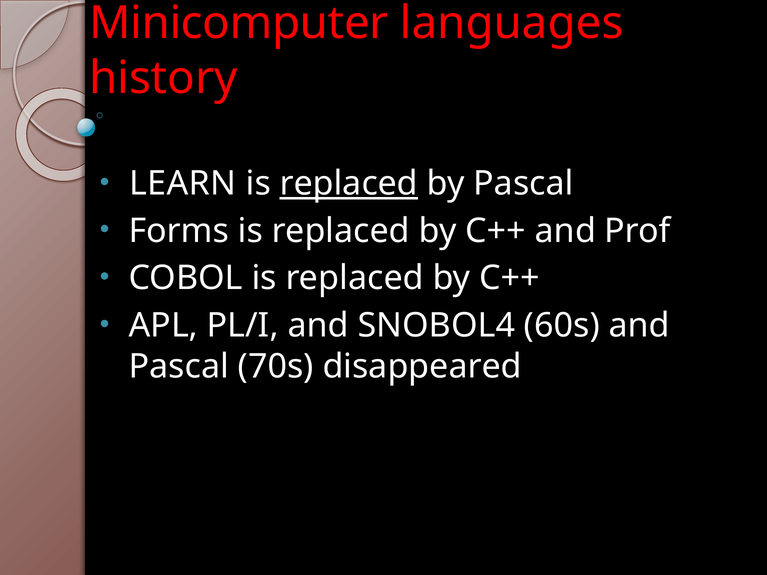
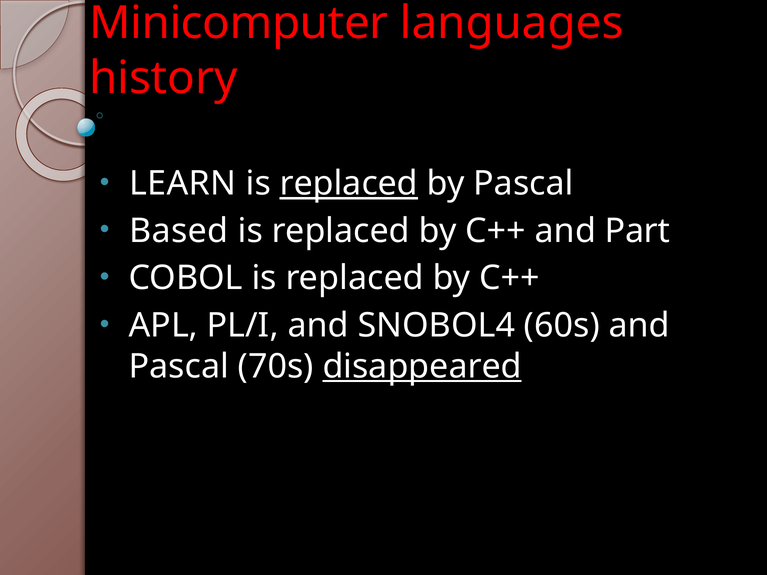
Forms: Forms -> Based
Prof: Prof -> Part
disappeared underline: none -> present
